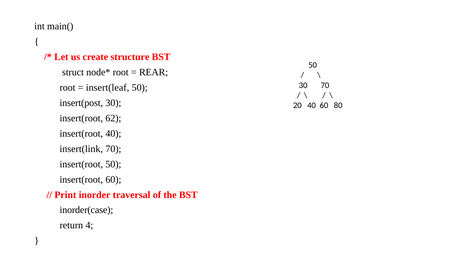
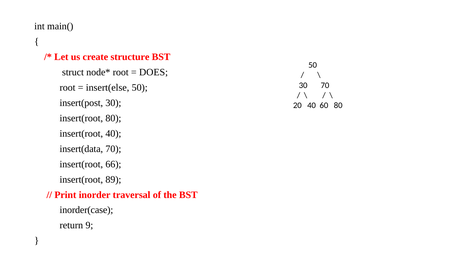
REAR: REAR -> DOES
insert(leaf: insert(leaf -> insert(else
insert(root 62: 62 -> 80
insert(link: insert(link -> insert(data
insert(root 50: 50 -> 66
insert(root 60: 60 -> 89
4: 4 -> 9
